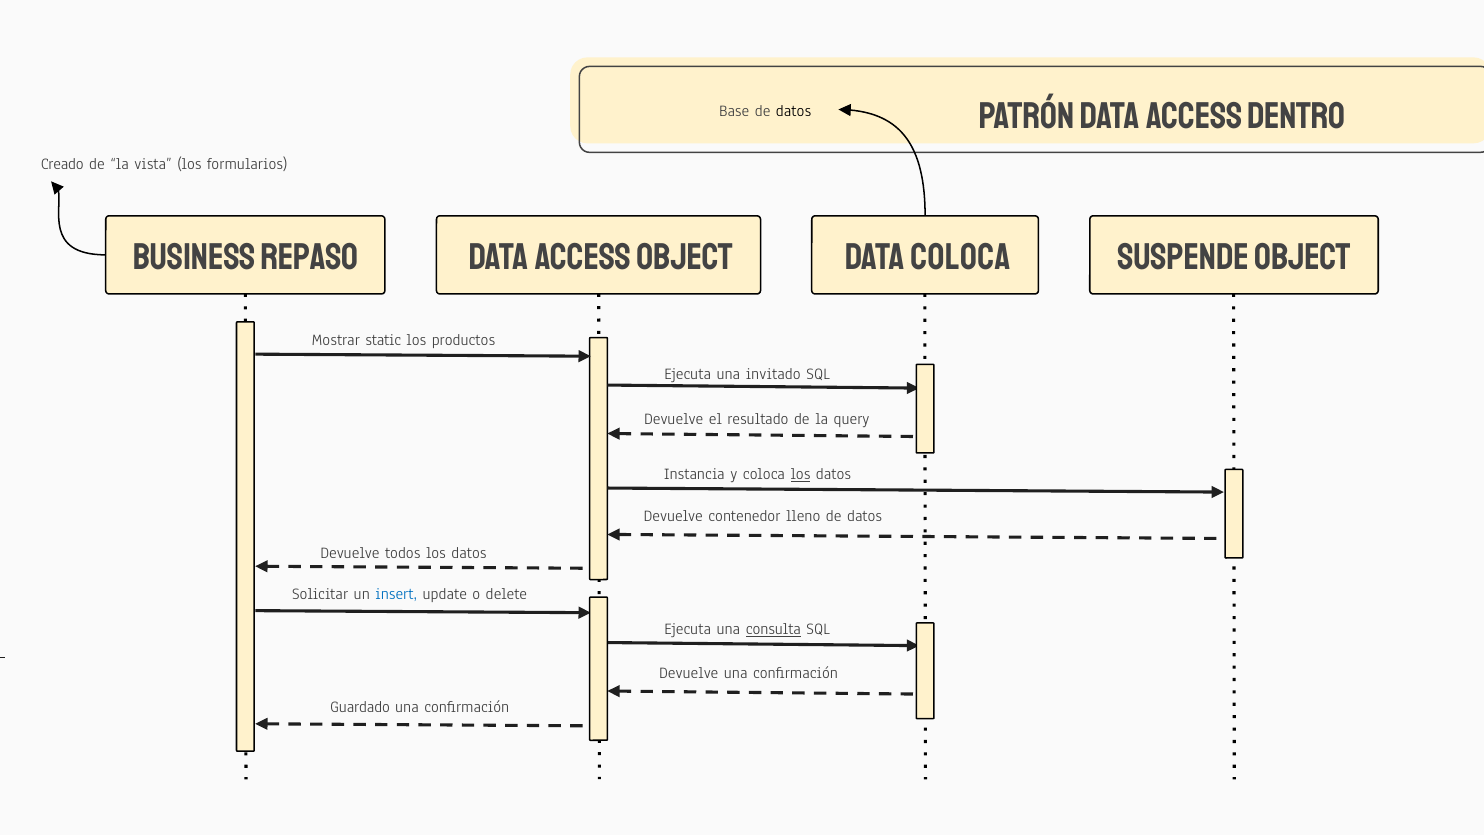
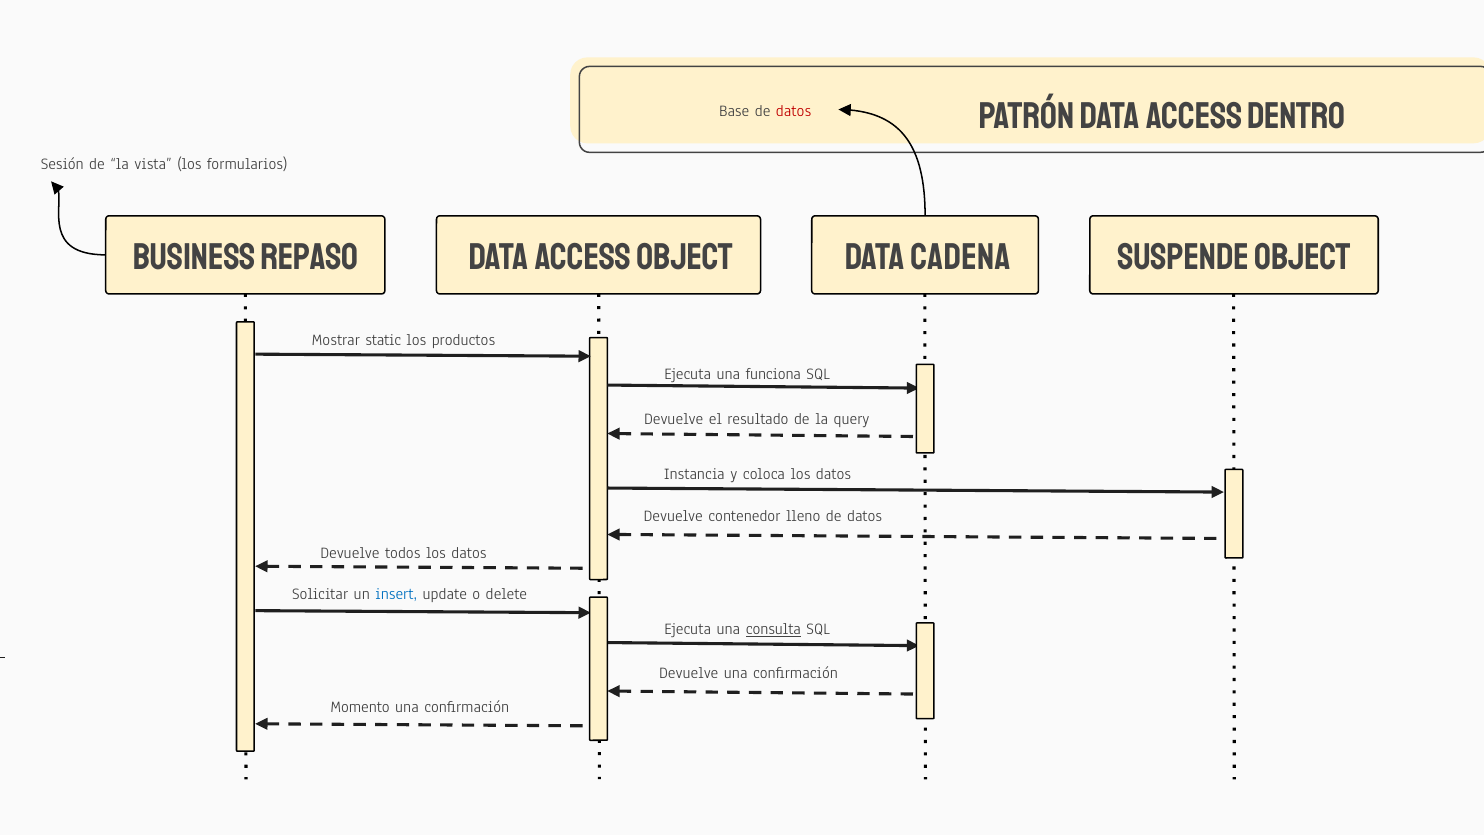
datos at (794, 111) colour: black -> red
Creado: Creado -> Sesión
Data Coloca: Coloca -> Cadena
invitado: invitado -> funciona
los at (800, 474) underline: present -> none
Guardado: Guardado -> Momento
